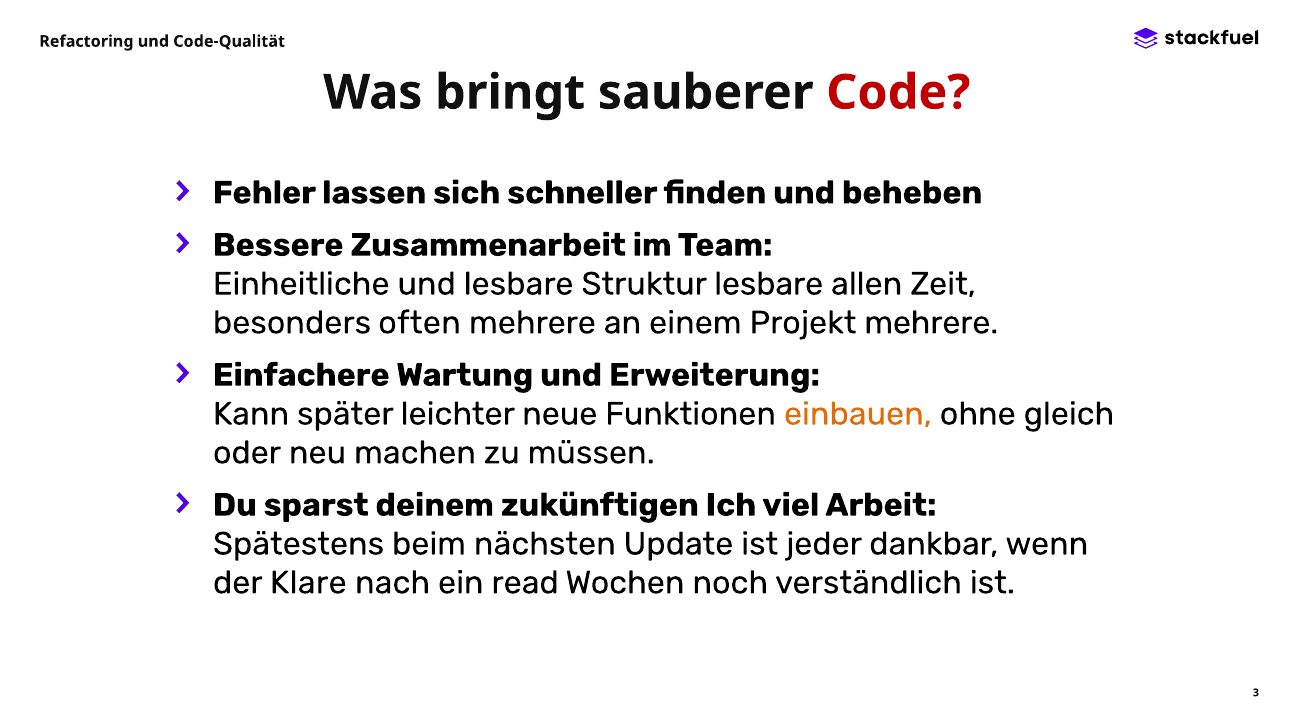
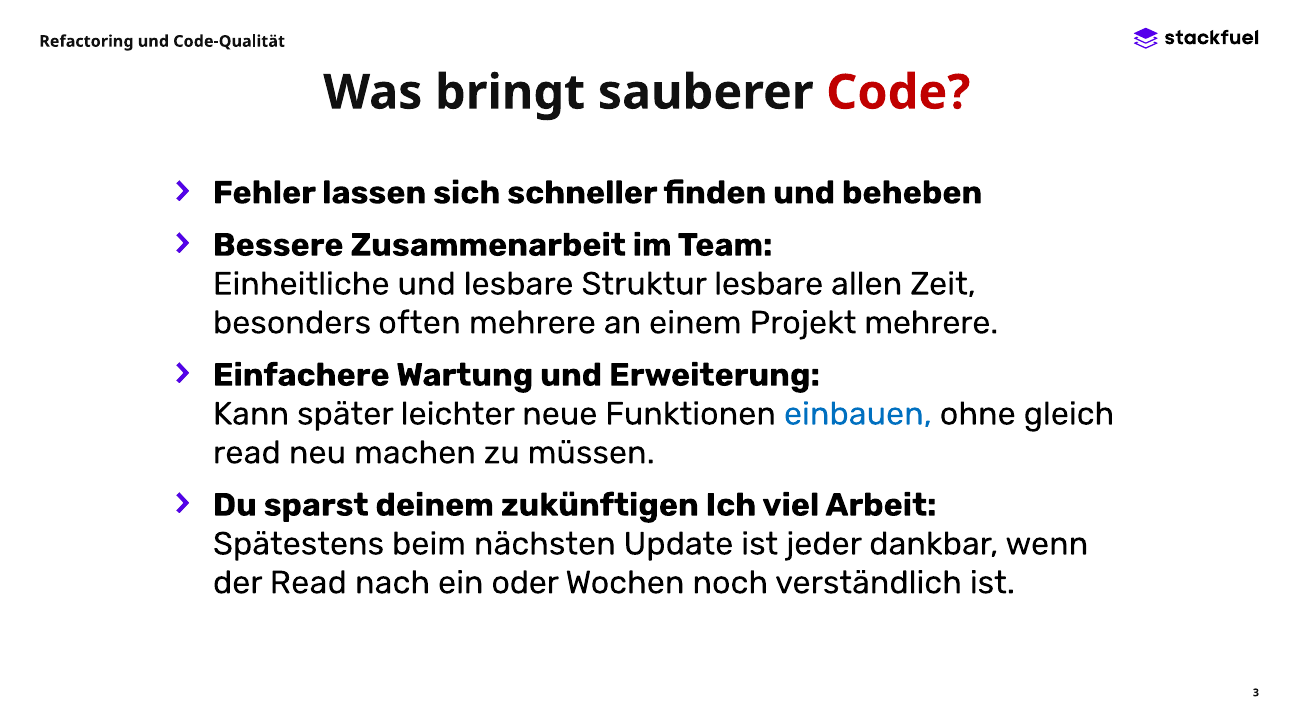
einbauen colour: orange -> blue
oder at (247, 453): oder -> read
der Klare: Klare -> Read
read: read -> oder
